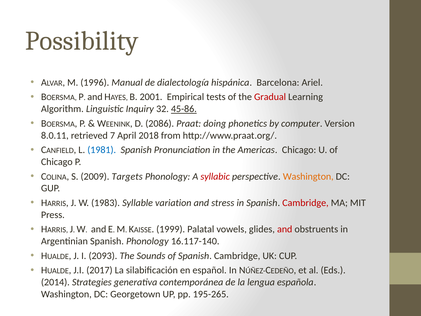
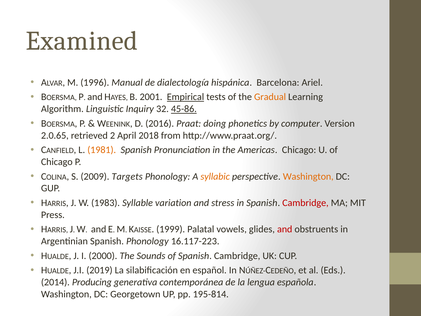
Possibility: Possibility -> Examined
Empirical underline: none -> present
Gradual colour: red -> orange
2086: 2086 -> 2016
8.0.11: 8.0.11 -> 2.0.65
7: 7 -> 2
1981 colour: blue -> orange
syllabic colour: red -> orange
16.117-140: 16.117-140 -> 16.117-223
2093: 2093 -> 2000
2017: 2017 -> 2019
Strategies: Strategies -> Producing
195-265: 195-265 -> 195-814
